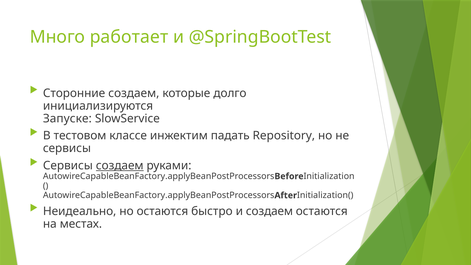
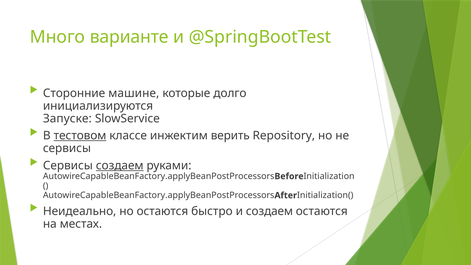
работает: работает -> варианте
Сторонние создаем: создаем -> машине
тестовом underline: none -> present
падать: падать -> верить
